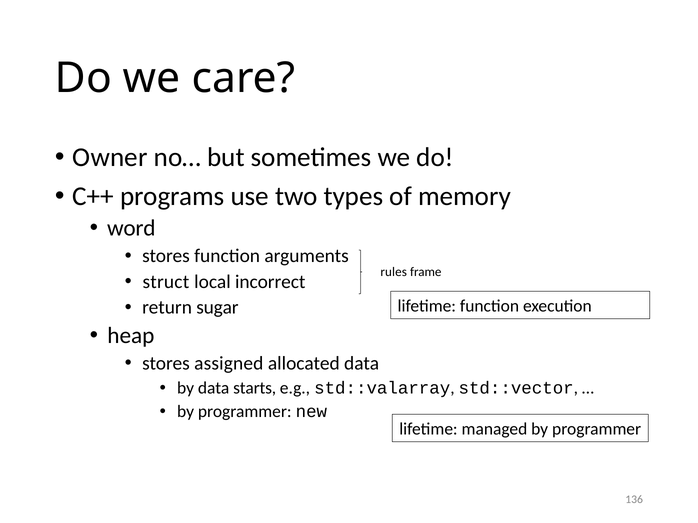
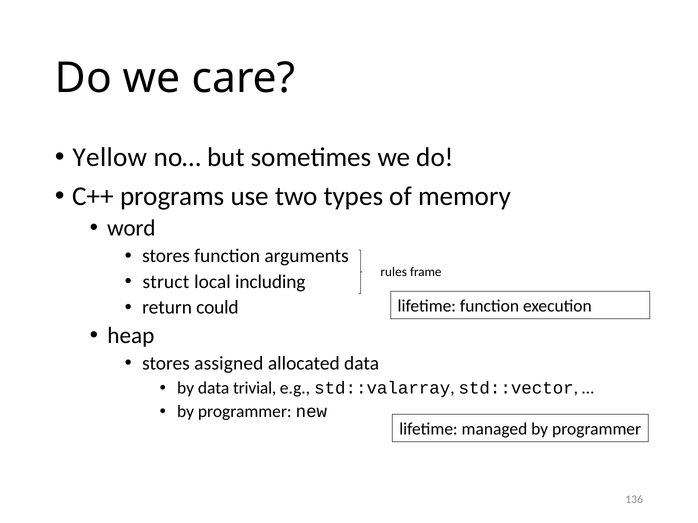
Owner: Owner -> Yellow
incorrect: incorrect -> including
sugar: sugar -> could
starts: starts -> trivial
